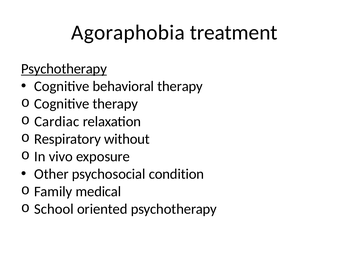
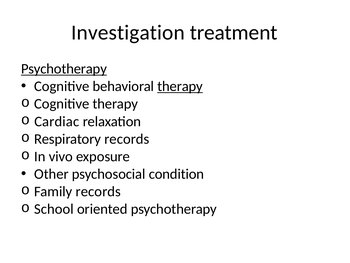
Agoraphobia: Agoraphobia -> Investigation
therapy at (180, 86) underline: none -> present
Respiratory without: without -> records
Family medical: medical -> records
